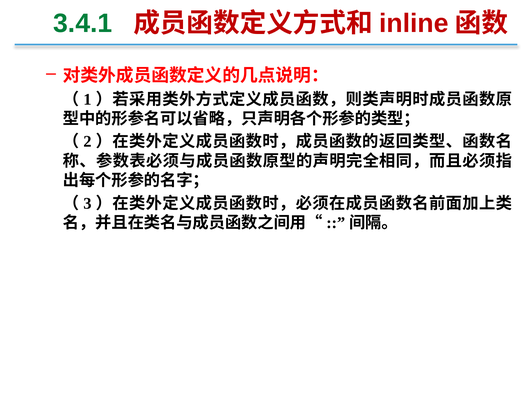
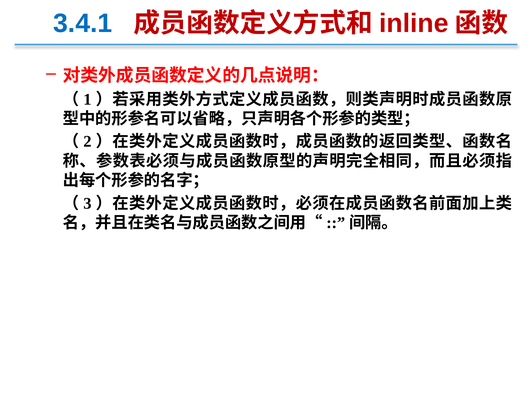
3.4.1 colour: green -> blue
